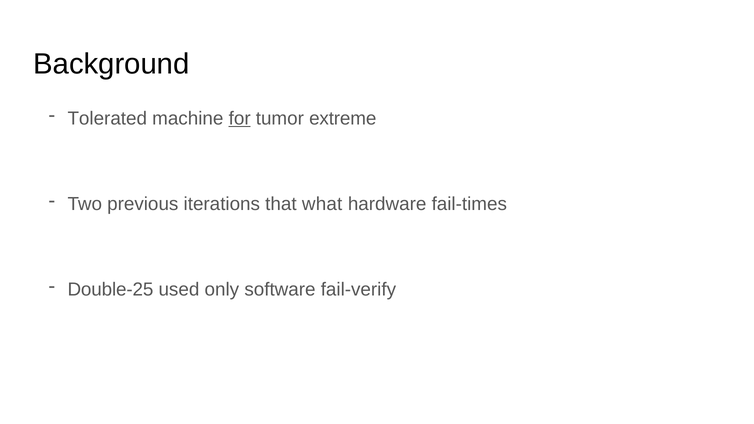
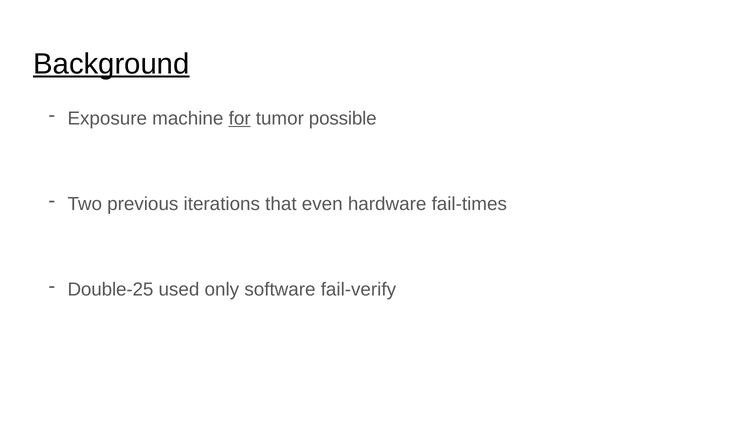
Background underline: none -> present
Tolerated: Tolerated -> Exposure
extreme: extreme -> possible
what: what -> even
